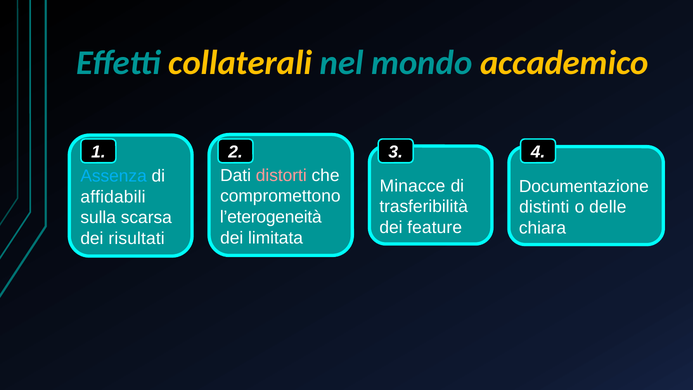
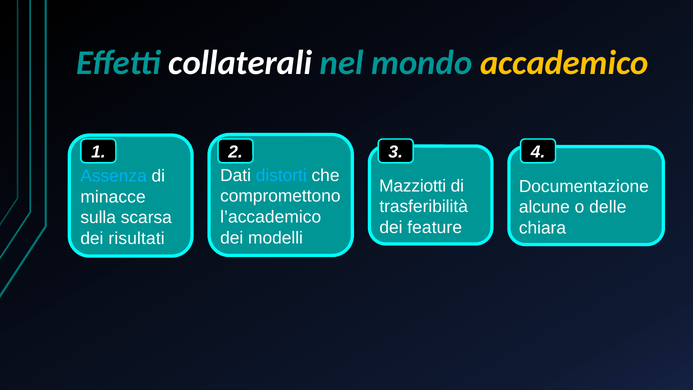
collaterali colour: yellow -> white
distorti colour: pink -> light blue
Minacce: Minacce -> Mazziotti
affidabili: affidabili -> minacce
distinti: distinti -> alcune
l’eterogeneità: l’eterogeneità -> l’accademico
limitata: limitata -> modelli
